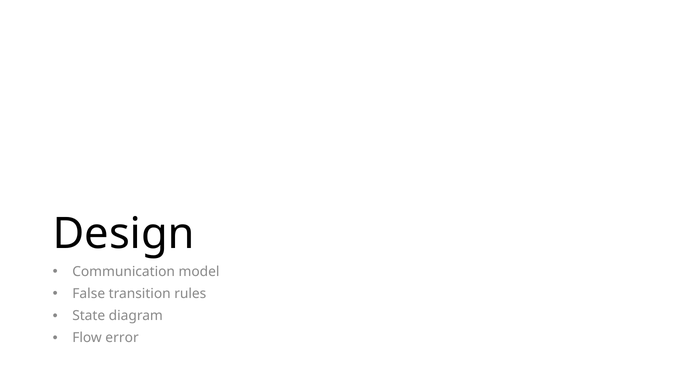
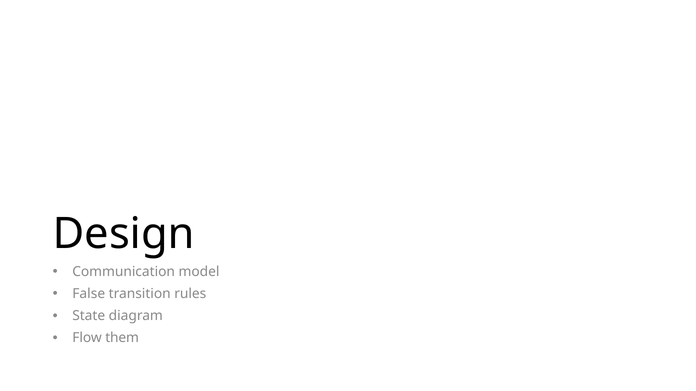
error: error -> them
